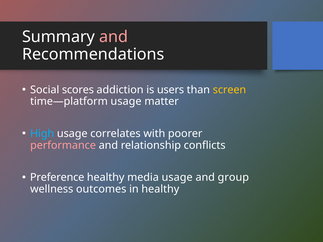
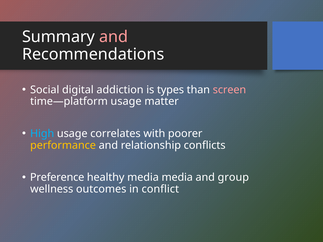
scores: scores -> digital
users: users -> types
screen colour: yellow -> pink
performance colour: pink -> yellow
media usage: usage -> media
in healthy: healthy -> conflict
